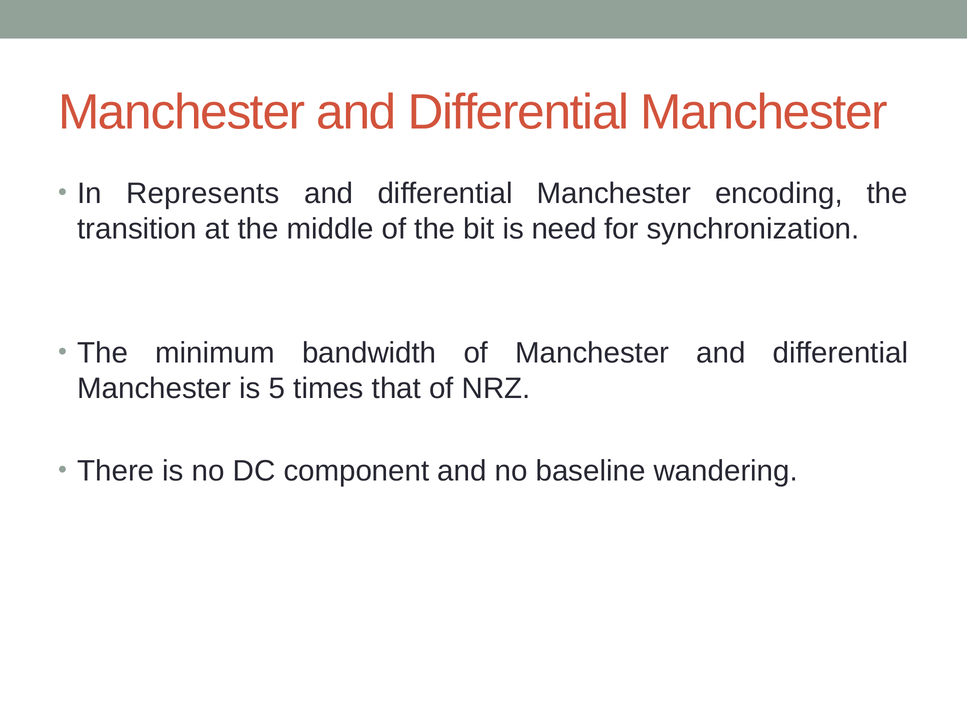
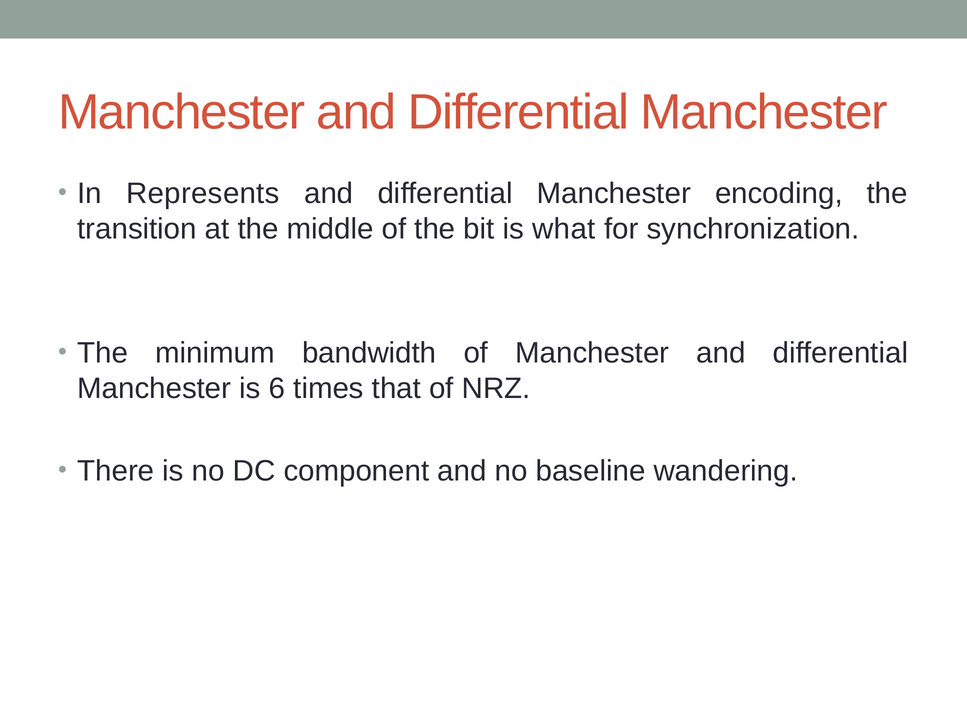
need: need -> what
5: 5 -> 6
